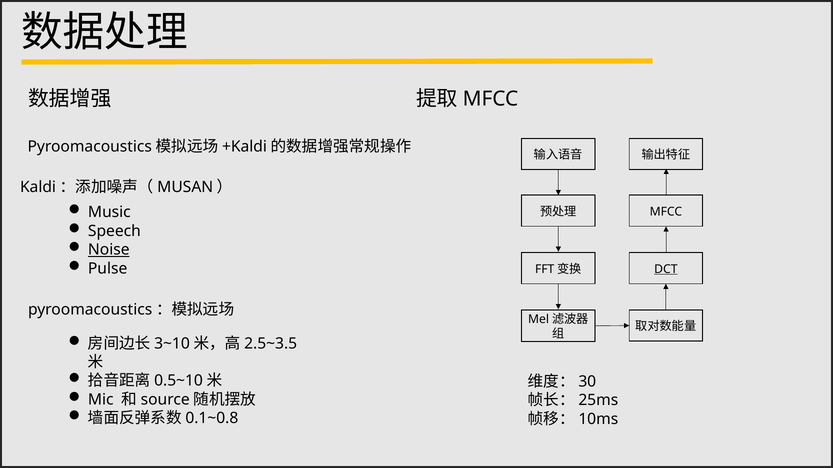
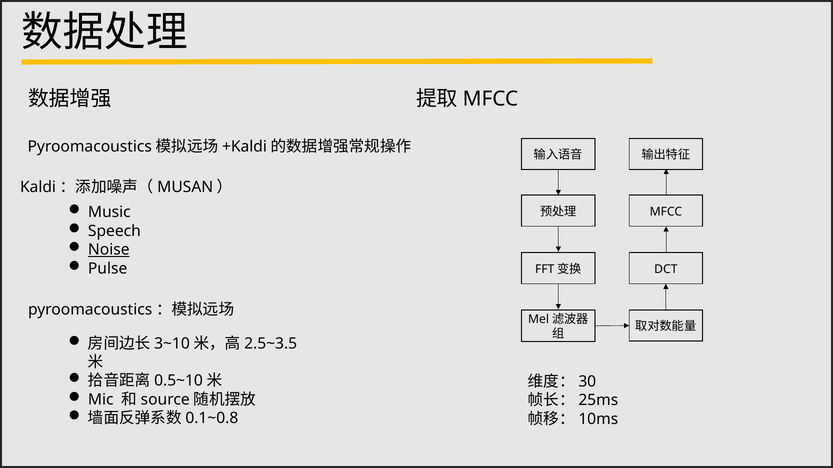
DCT underline: present -> none
